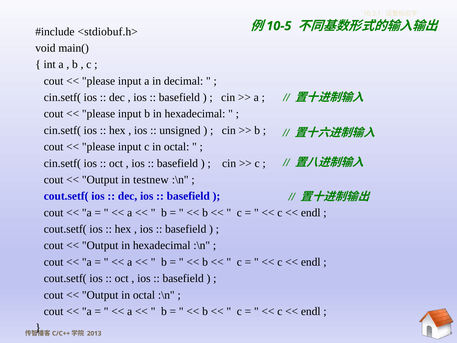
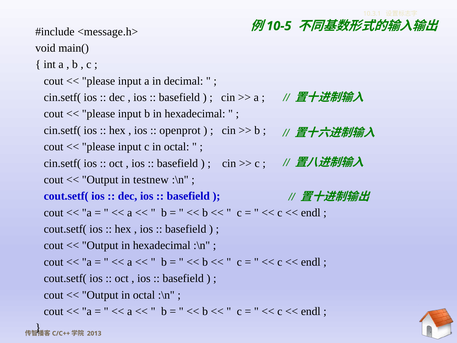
<stdiobuf.h>: <stdiobuf.h> -> <message.h>
unsigned: unsigned -> openprot
